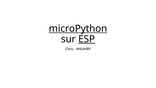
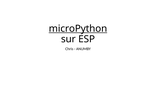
ESP underline: present -> none
